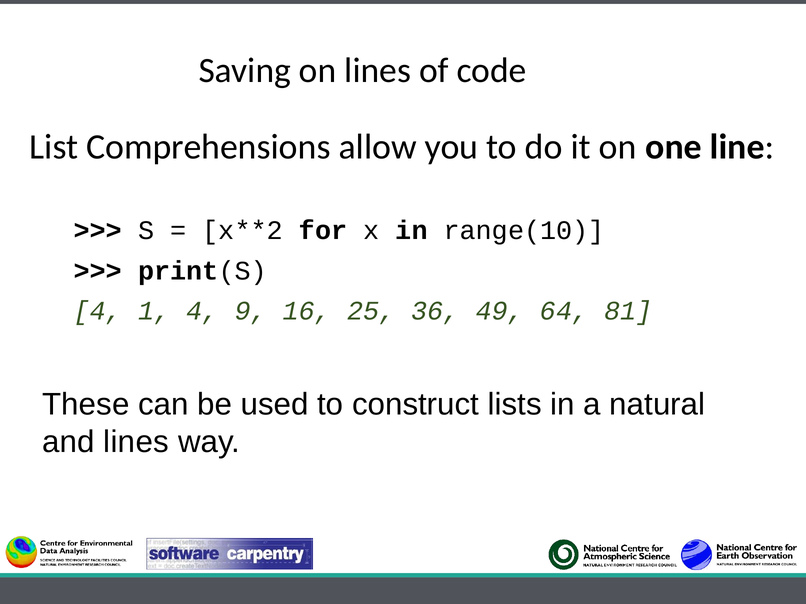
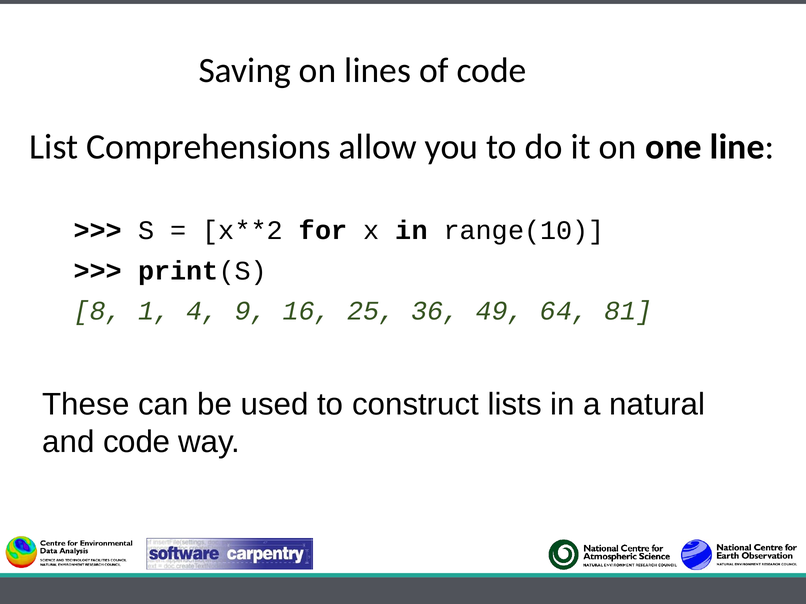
4 at (98, 311): 4 -> 8
and lines: lines -> code
